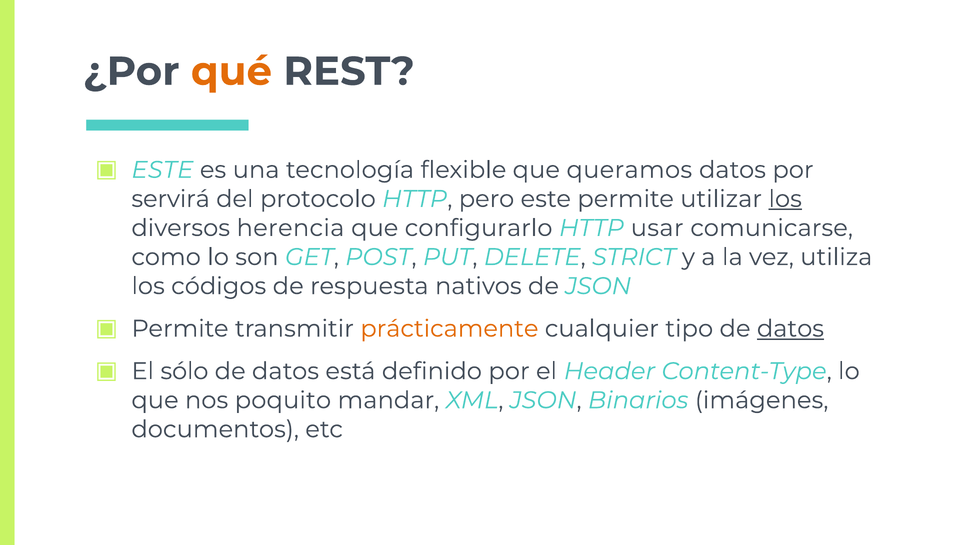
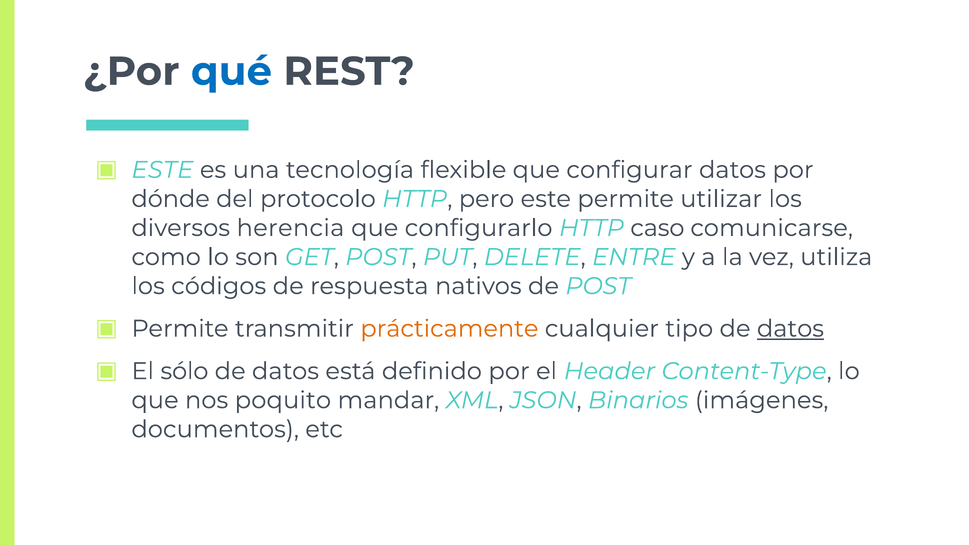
qué colour: orange -> blue
queramos: queramos -> configurar
servirá: servirá -> dónde
los at (785, 199) underline: present -> none
usar: usar -> caso
STRICT: STRICT -> ENTRE
de JSON: JSON -> POST
